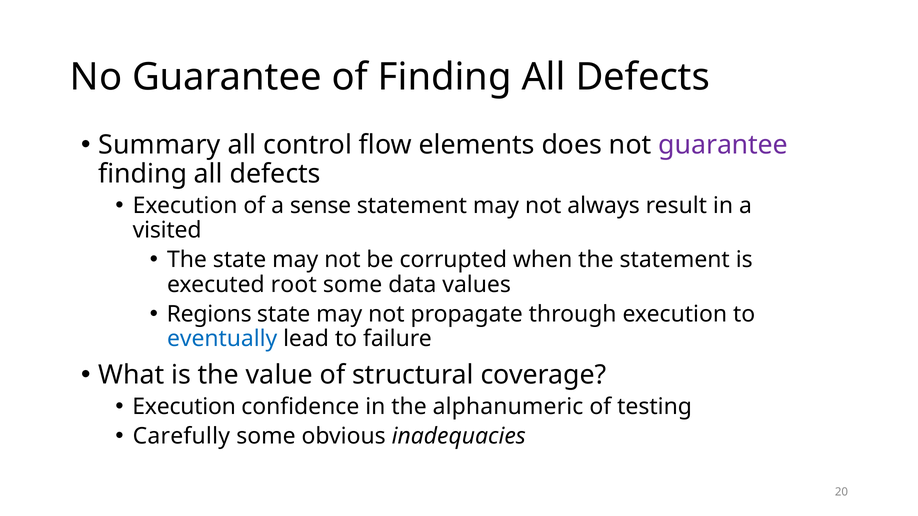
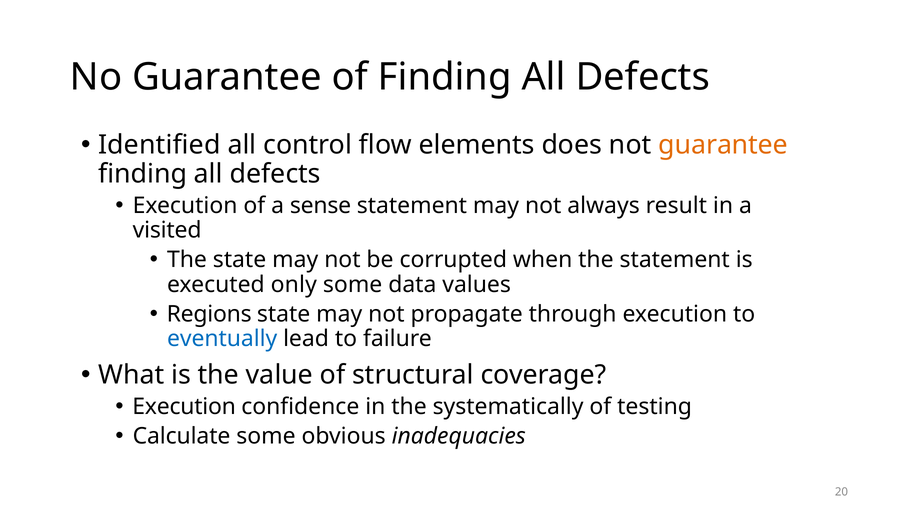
Summary: Summary -> Identified
guarantee at (723, 145) colour: purple -> orange
root: root -> only
alphanumeric: alphanumeric -> systematically
Carefully: Carefully -> Calculate
